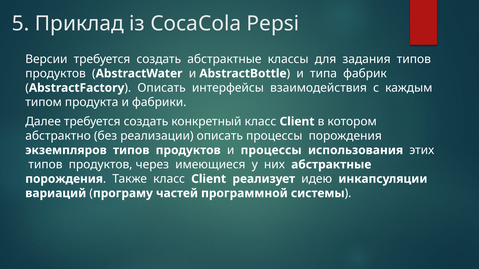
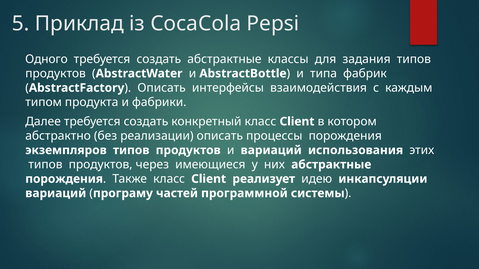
Версии: Версии -> Одного
и процессы: процессы -> вариаций
